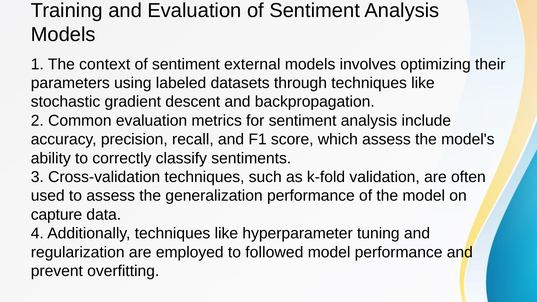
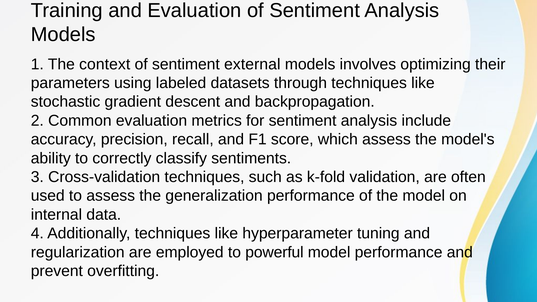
capture: capture -> internal
followed: followed -> powerful
